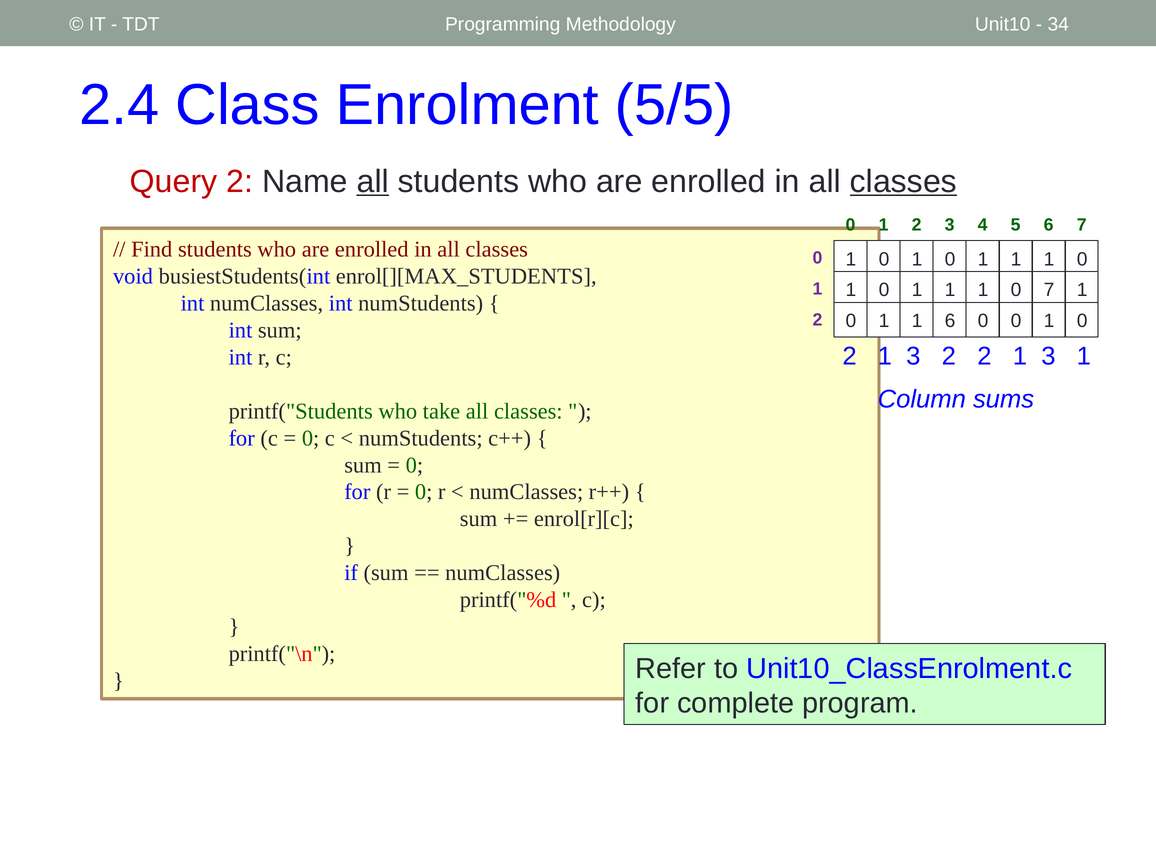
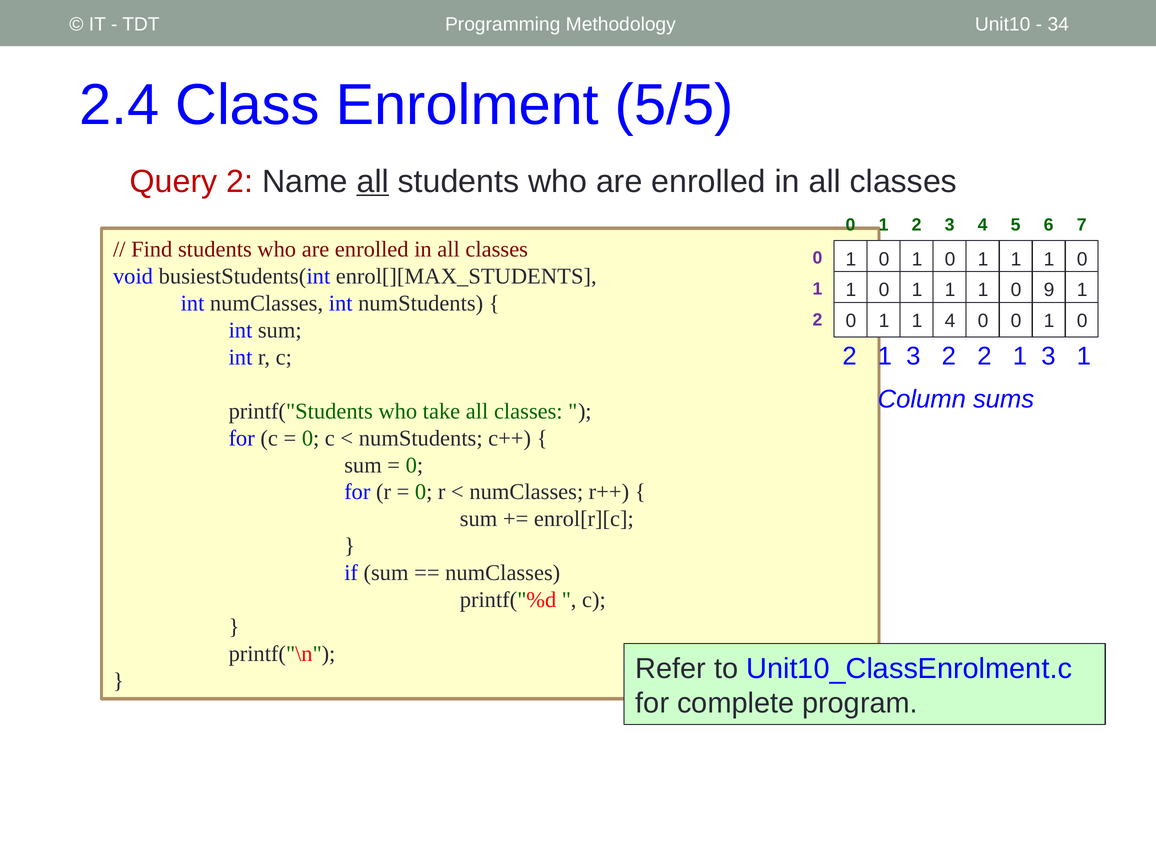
classes at (903, 181) underline: present -> none
0 7: 7 -> 9
1 6: 6 -> 4
